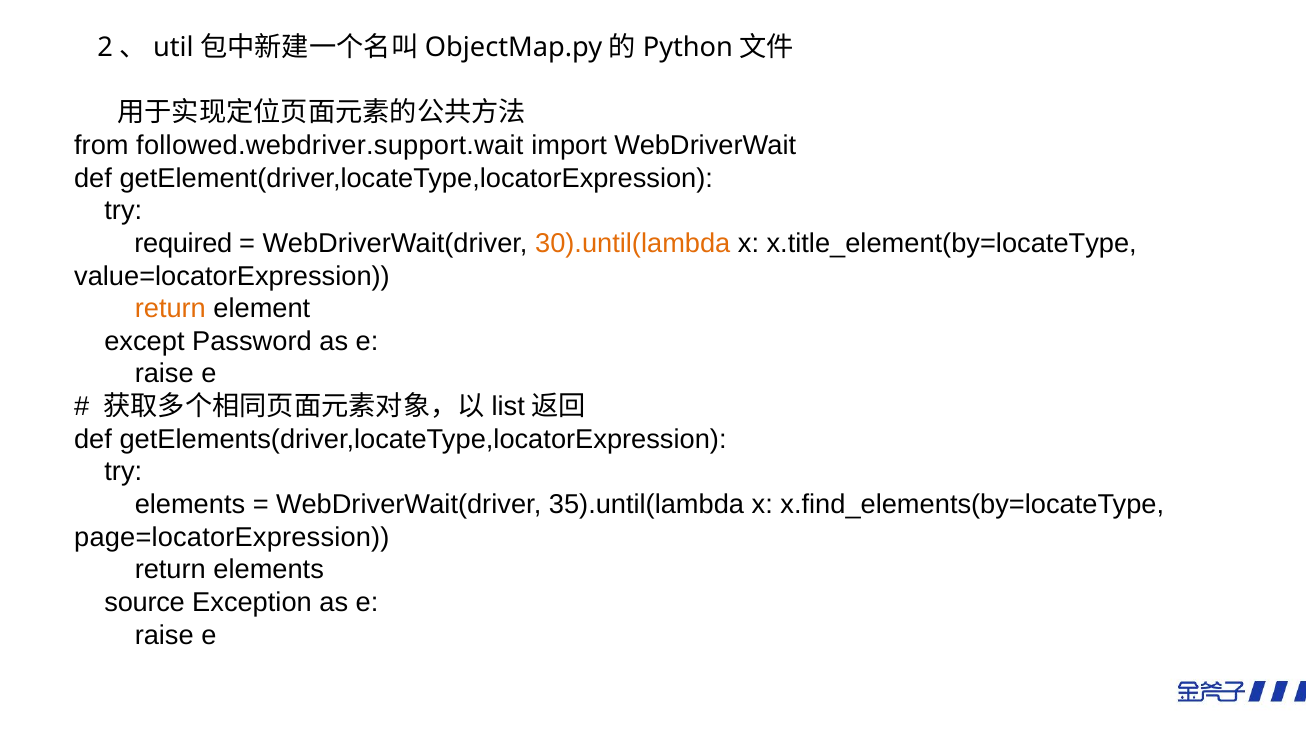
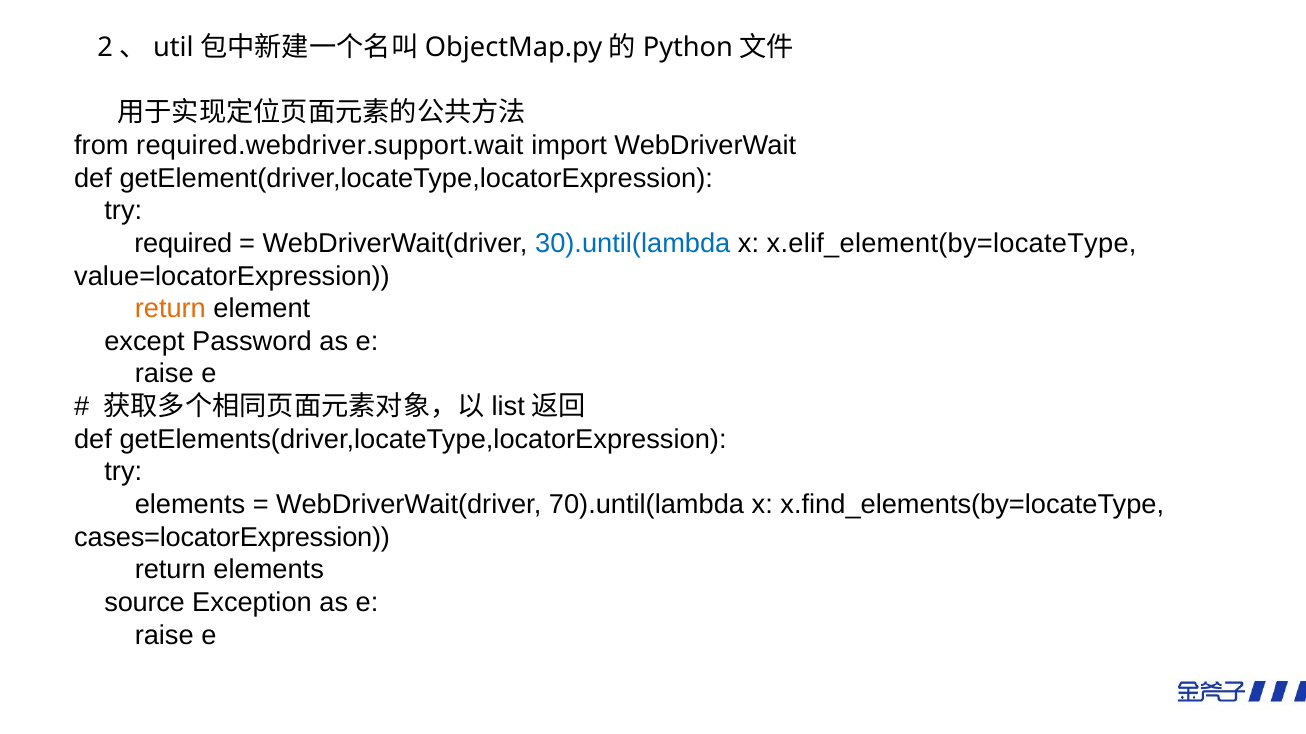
followed.webdriver.support.wait: followed.webdriver.support.wait -> required.webdriver.support.wait
30).until(lambda colour: orange -> blue
x.title_element(by=locateType: x.title_element(by=locateType -> x.elif_element(by=locateType
35).until(lambda: 35).until(lambda -> 70).until(lambda
page=locatorExpression: page=locatorExpression -> cases=locatorExpression
